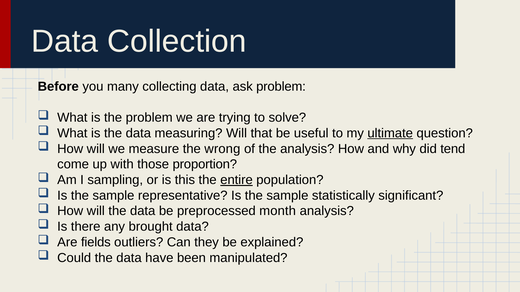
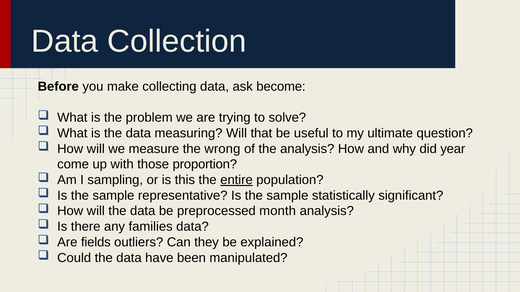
many: many -> make
ask problem: problem -> become
ultimate underline: present -> none
tend: tend -> year
brought: brought -> families
